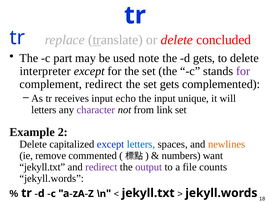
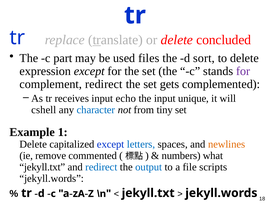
note: note -> files
d gets: gets -> sort
interpreter: interpreter -> expression
letters at (44, 110): letters -> cshell
character colour: purple -> blue
link: link -> tiny
2: 2 -> 1
want: want -> what
redirect at (101, 167) colour: purple -> blue
output colour: purple -> blue
counts: counts -> scripts
